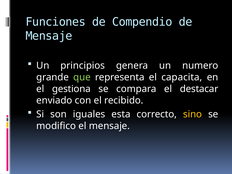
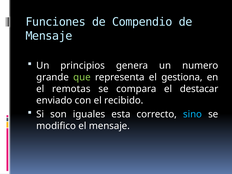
capacita: capacita -> gestiona
gestiona: gestiona -> remotas
sino colour: yellow -> light blue
